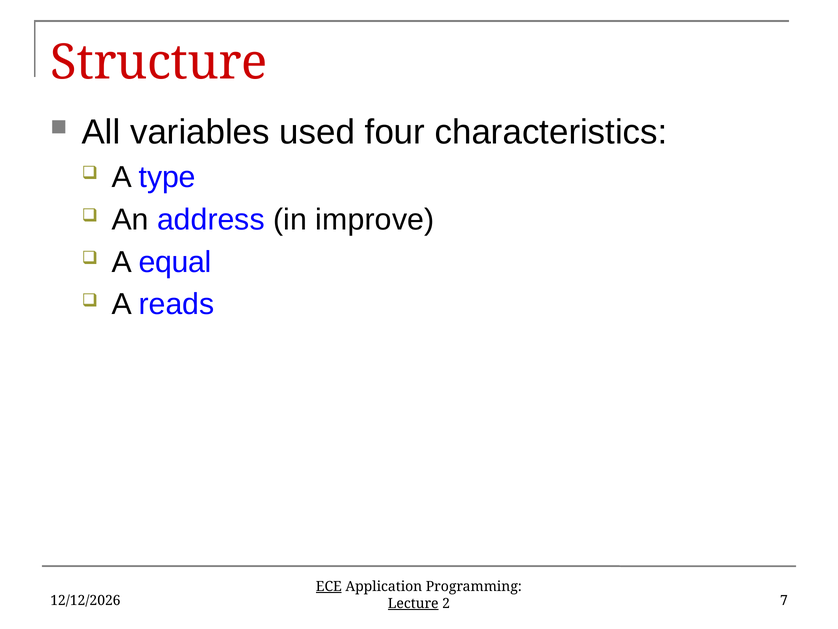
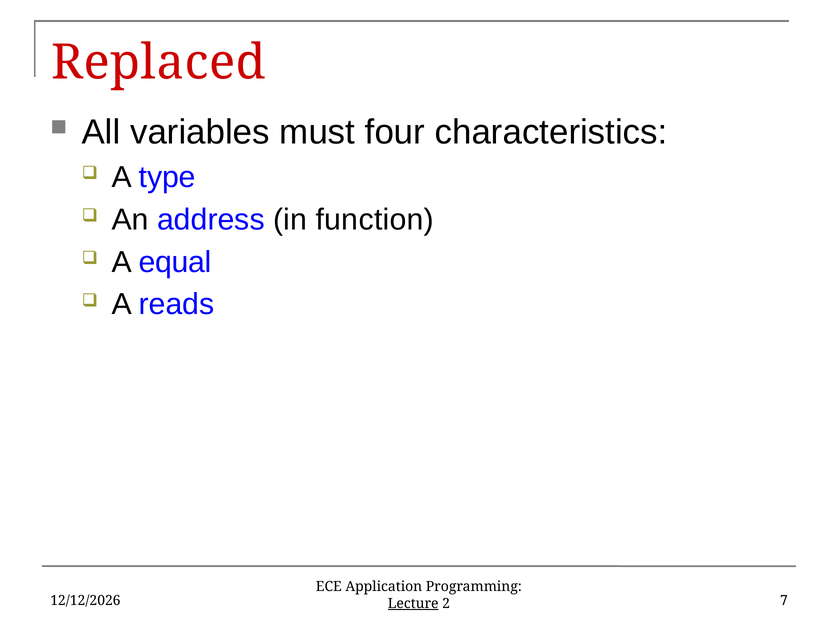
Structure: Structure -> Replaced
used: used -> must
improve: improve -> function
ECE underline: present -> none
